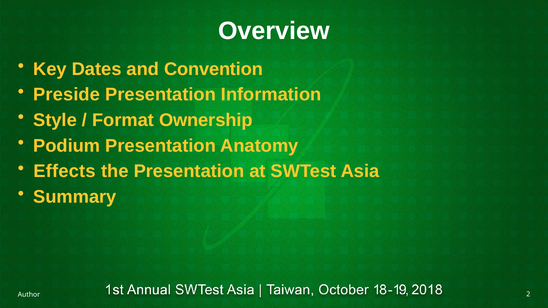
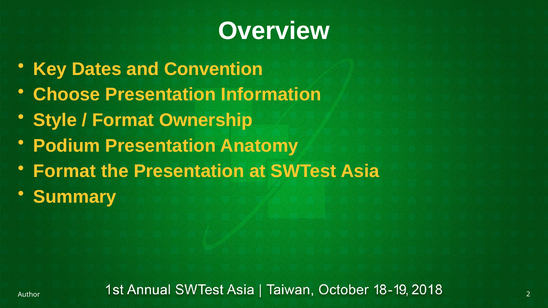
Preside: Preside -> Choose
Effects at (65, 171): Effects -> Format
